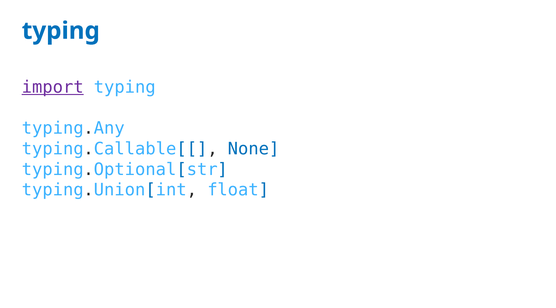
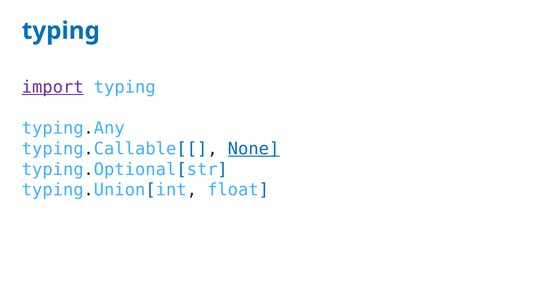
None underline: none -> present
